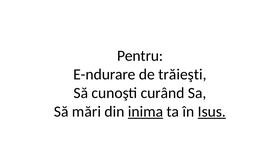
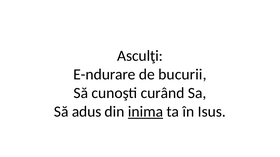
Pentru: Pentru -> Asculţi
trăieşti: trăieşti -> bucurii
mări: mări -> adus
Isus underline: present -> none
